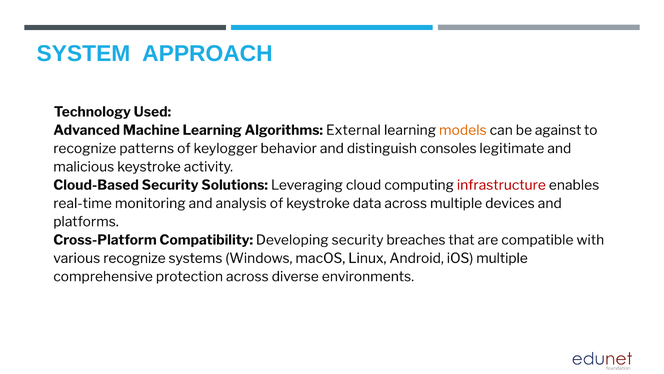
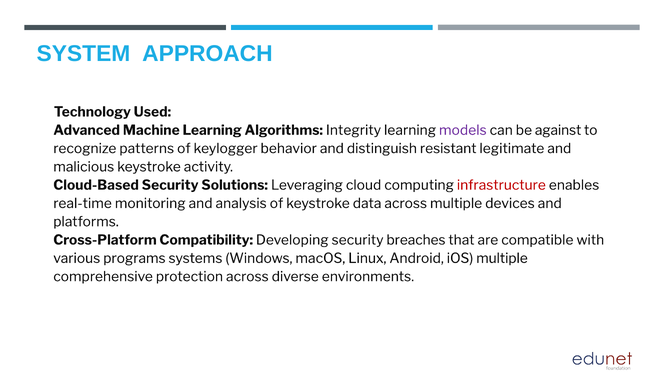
External: External -> Integrity
models colour: orange -> purple
consoles: consoles -> resistant
various recognize: recognize -> programs
